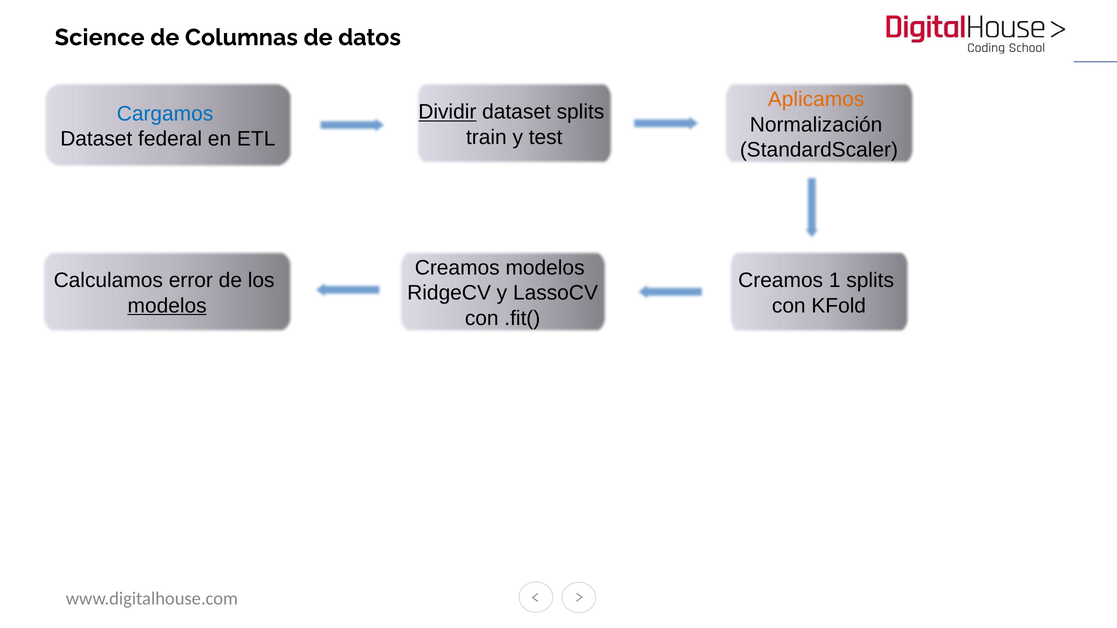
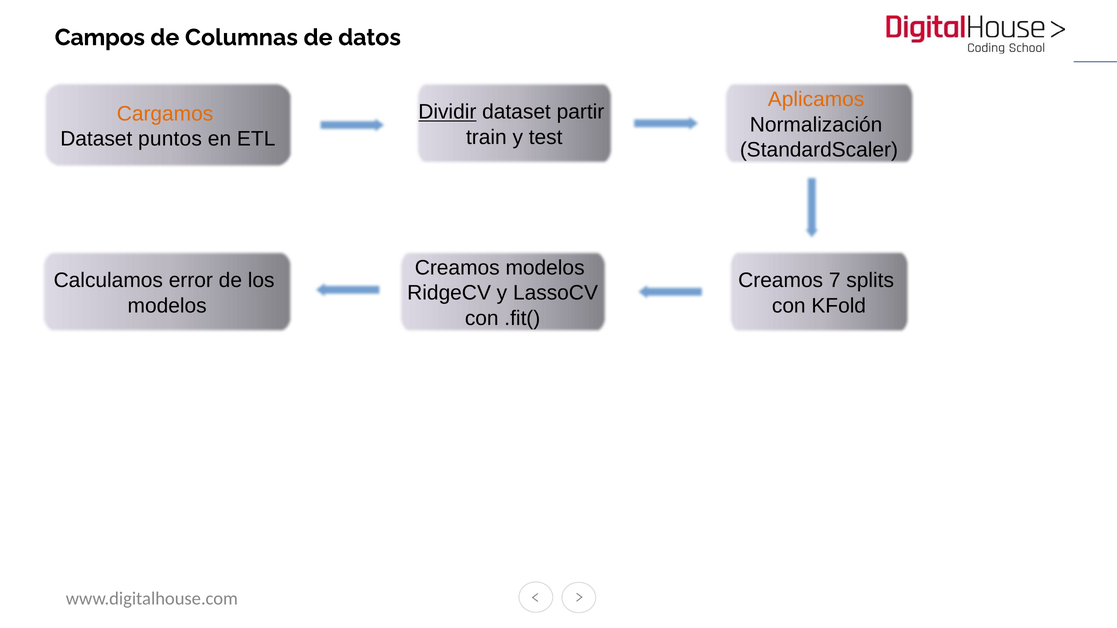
Science: Science -> Campos
dataset splits: splits -> partir
Cargamos colour: blue -> orange
federal: federal -> puntos
1: 1 -> 7
modelos at (167, 306) underline: present -> none
